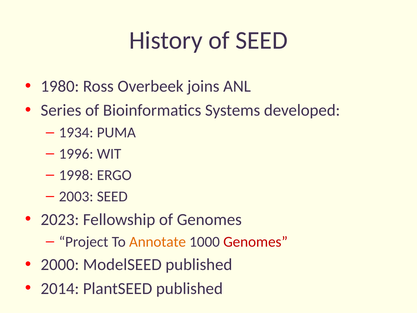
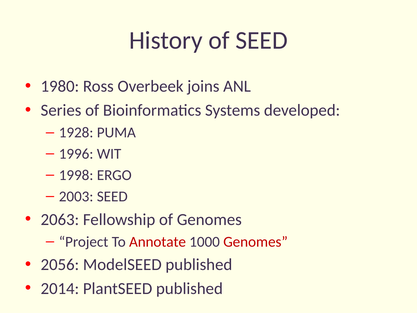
1934: 1934 -> 1928
2023: 2023 -> 2063
Annotate colour: orange -> red
2000: 2000 -> 2056
